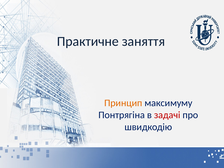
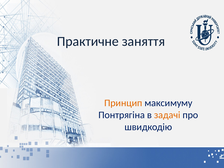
задачі colour: red -> orange
